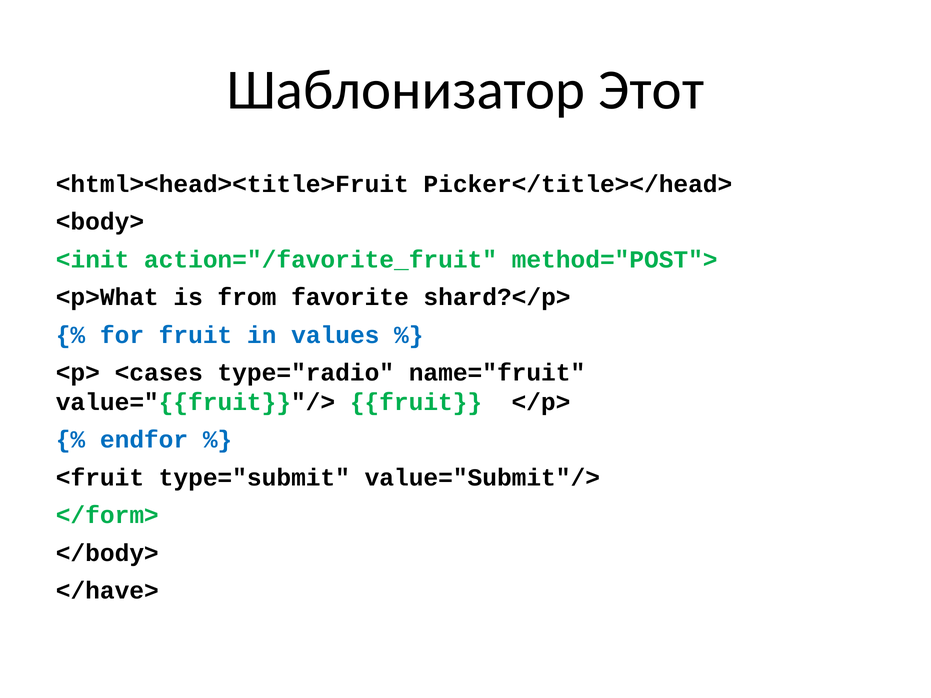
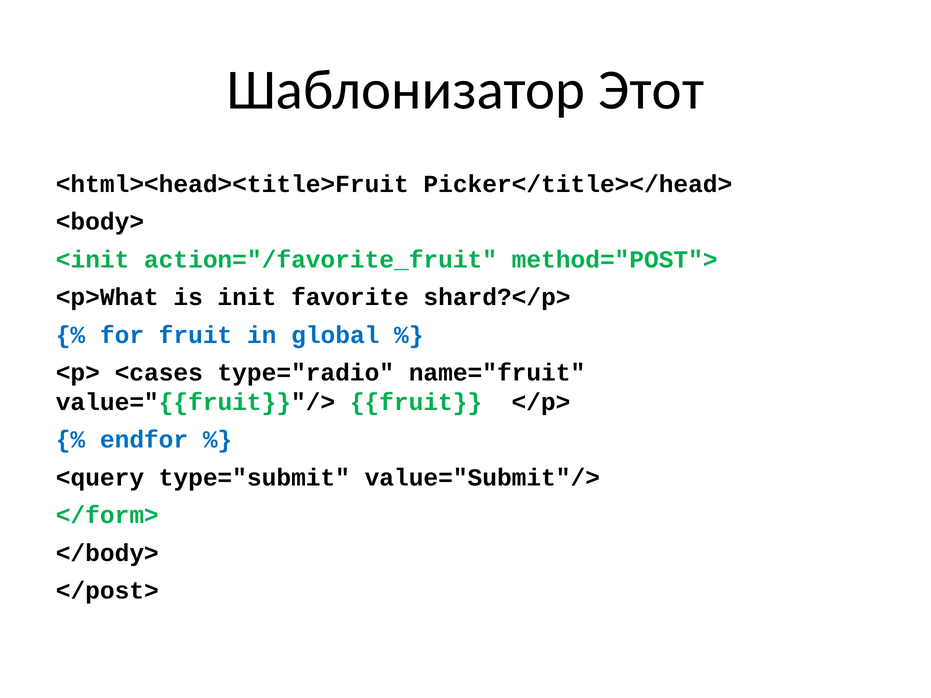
from: from -> init
values: values -> global
<fruit: <fruit -> <query
</have>: </have> -> </post>
